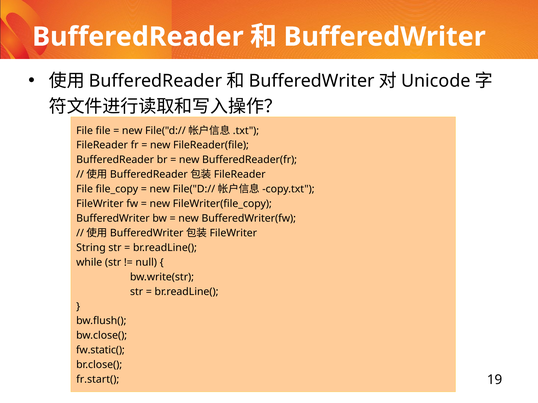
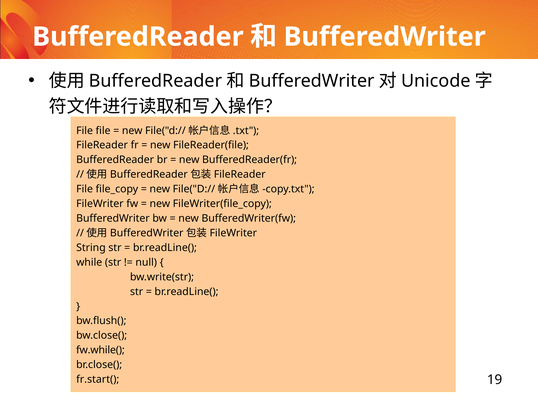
fw.static(: fw.static( -> fw.while(
